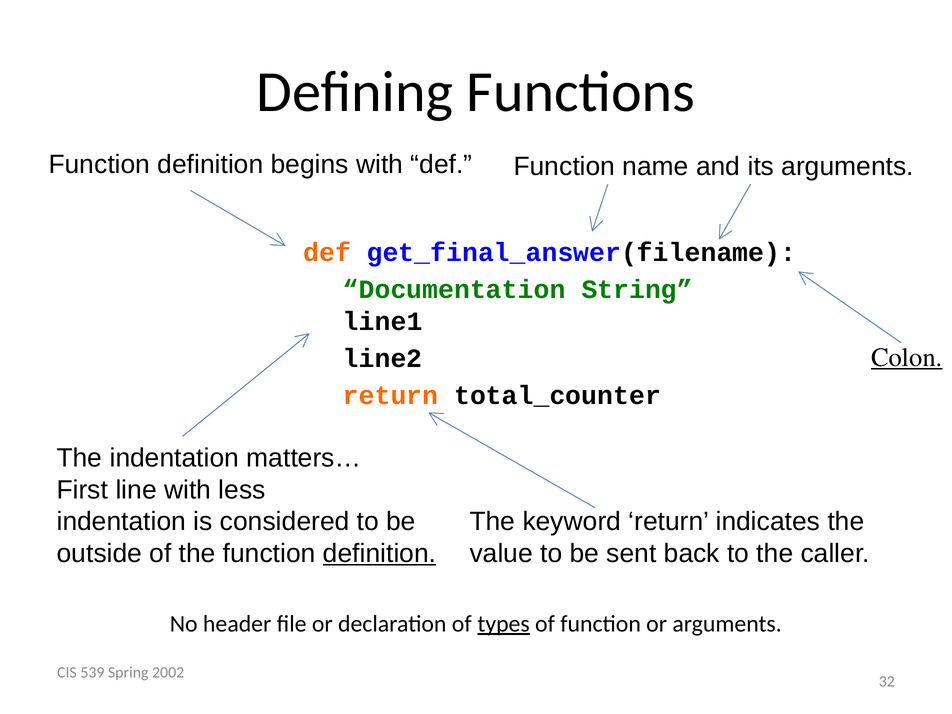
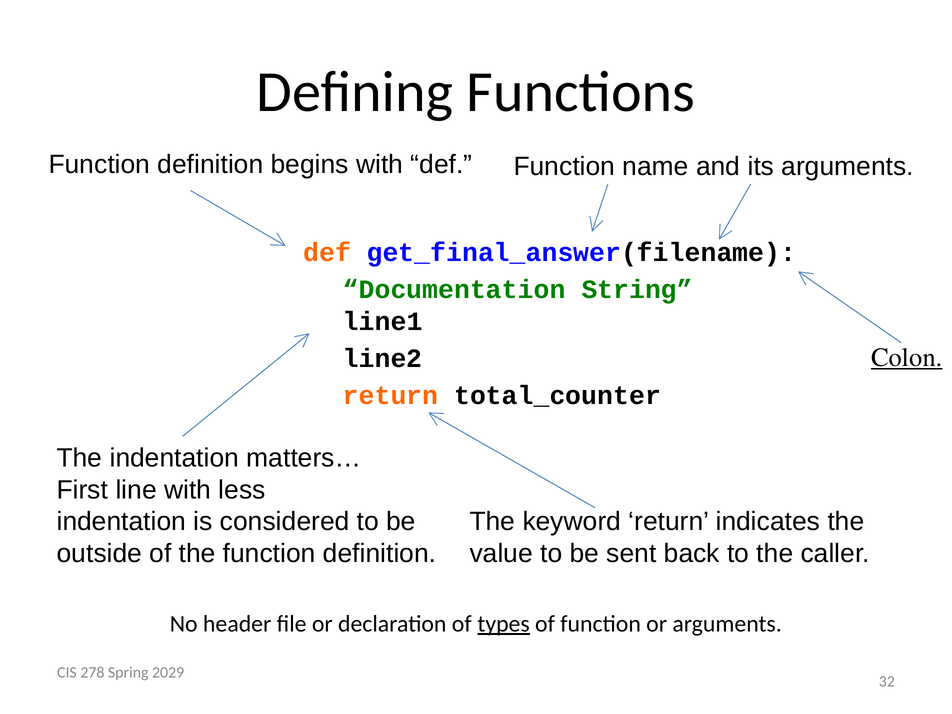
definition at (380, 553) underline: present -> none
539: 539 -> 278
2002: 2002 -> 2029
